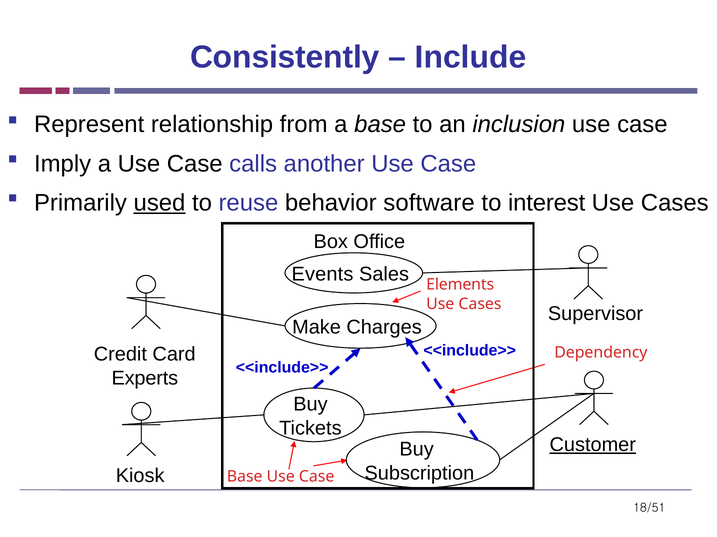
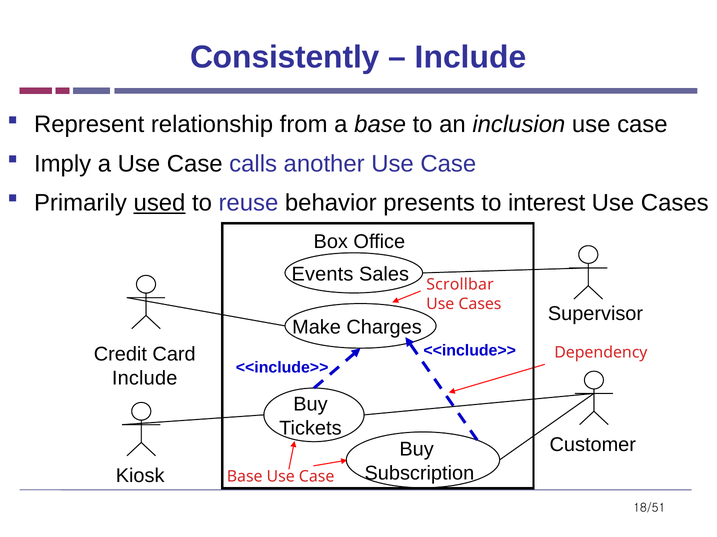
software: software -> presents
Elements: Elements -> Scrollbar
Experts at (145, 379): Experts -> Include
Customer underline: present -> none
